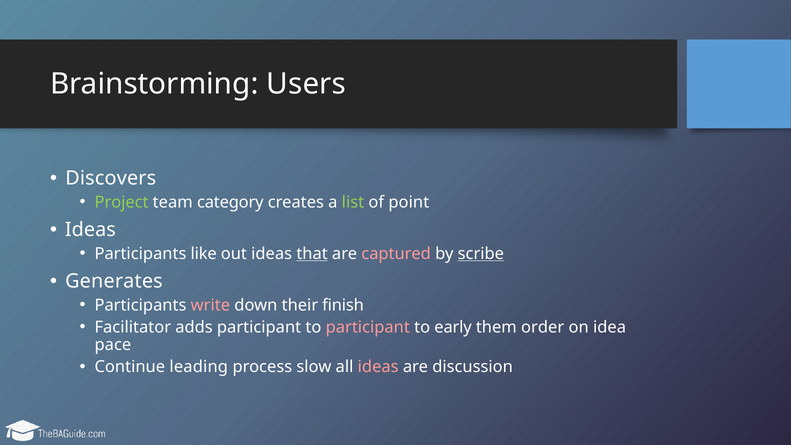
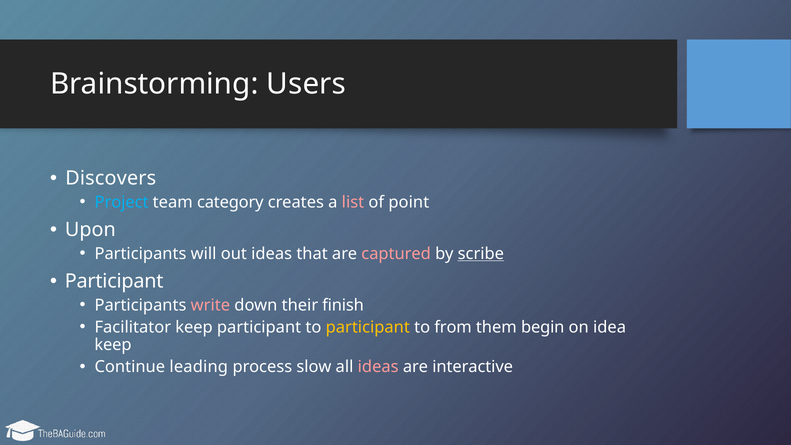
Project colour: light green -> light blue
list colour: light green -> pink
Ideas at (90, 230): Ideas -> Upon
like: like -> will
that underline: present -> none
Generates at (114, 281): Generates -> Participant
Facilitator adds: adds -> keep
participant at (368, 327) colour: pink -> yellow
early: early -> from
order: order -> begin
pace at (113, 345): pace -> keep
discussion: discussion -> interactive
